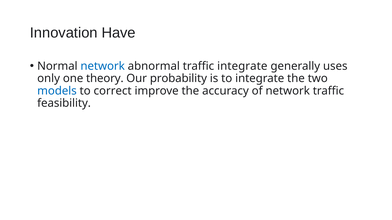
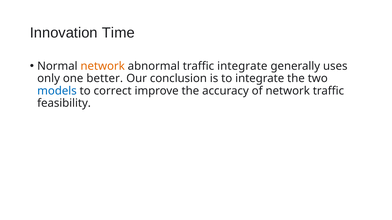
Have: Have -> Time
network at (103, 66) colour: blue -> orange
theory: theory -> better
probability: probability -> conclusion
